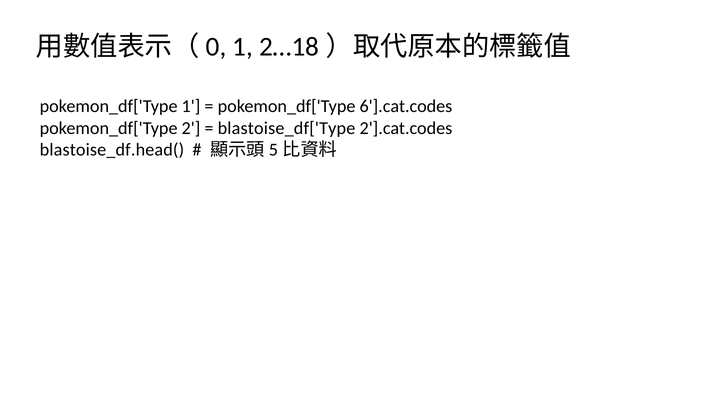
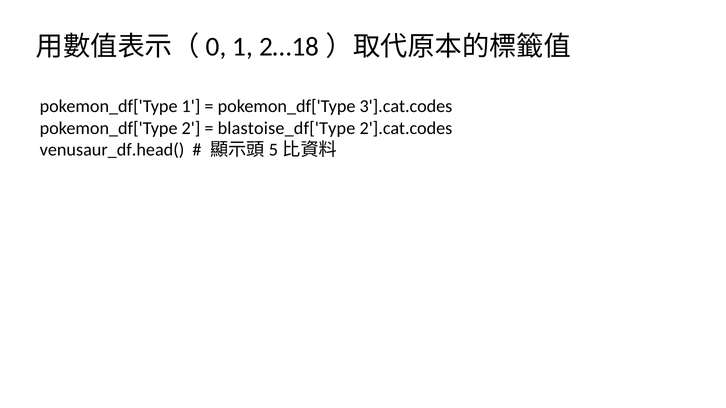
6'].cat.codes: 6'].cat.codes -> 3'].cat.codes
blastoise_df.head(: blastoise_df.head( -> venusaur_df.head(
